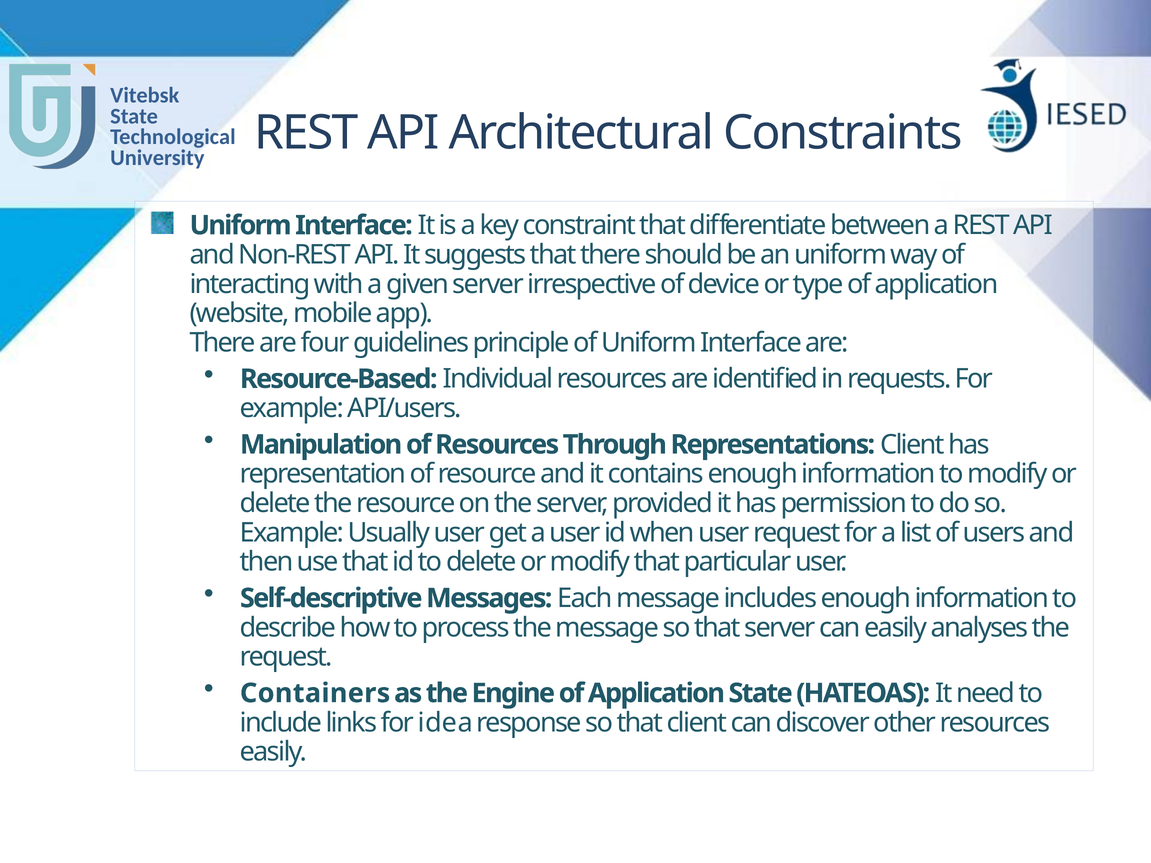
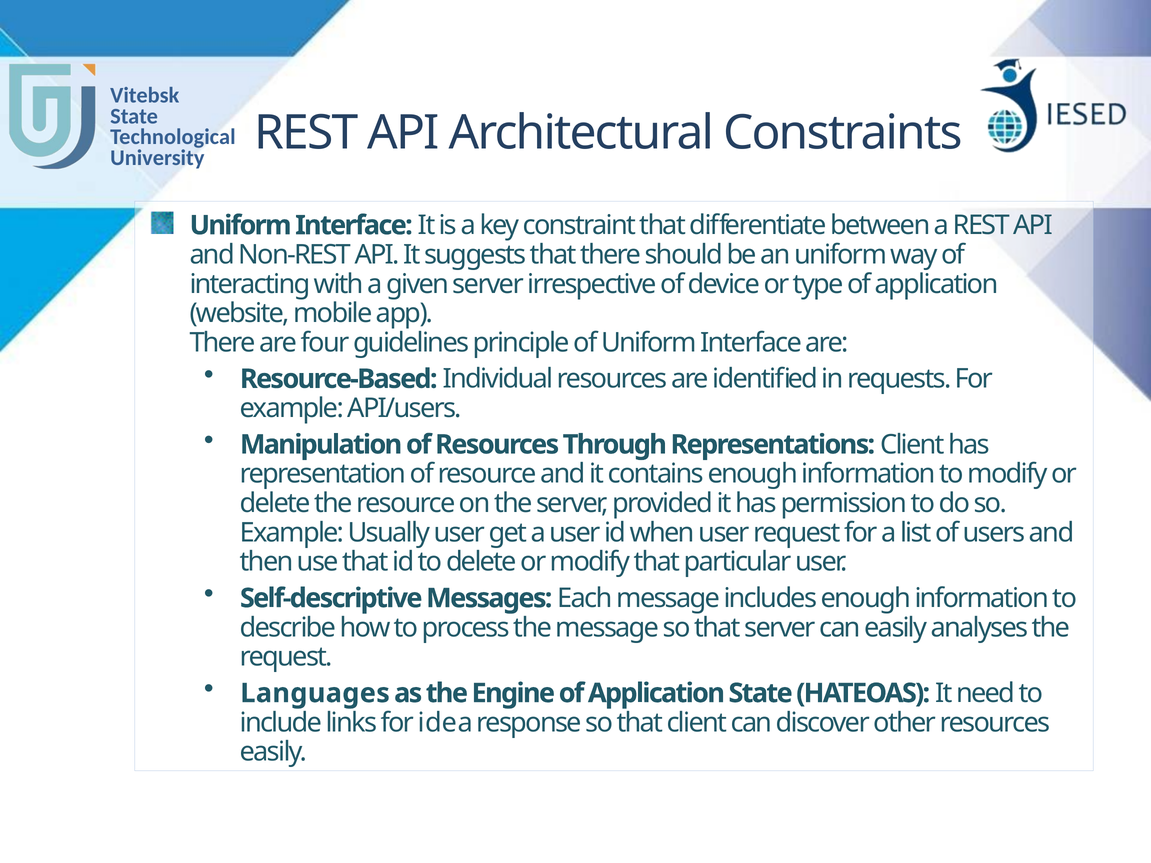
Containers: Containers -> Languages
